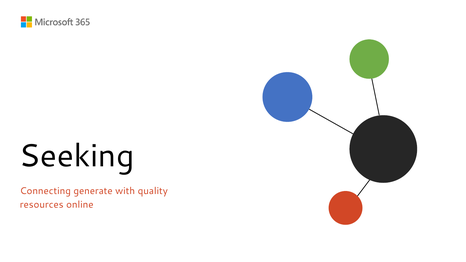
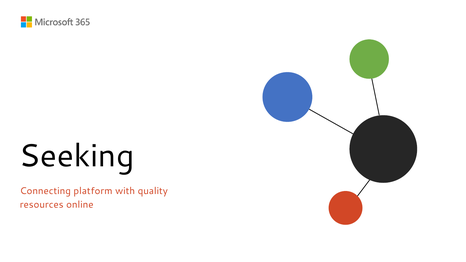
generate: generate -> platform
